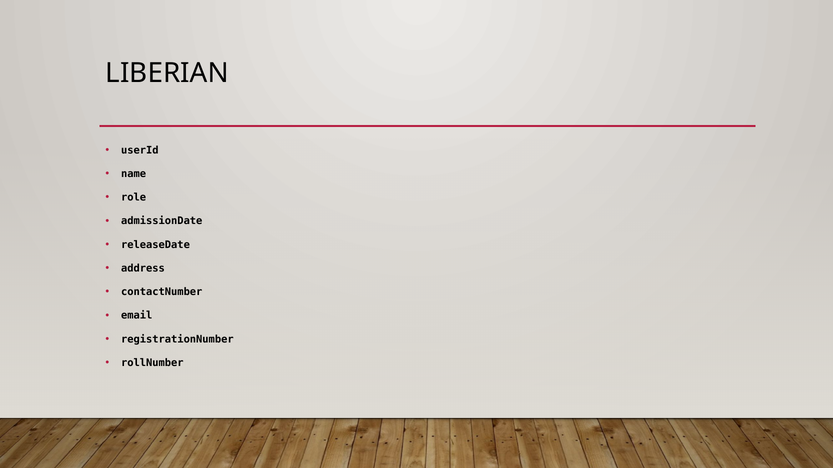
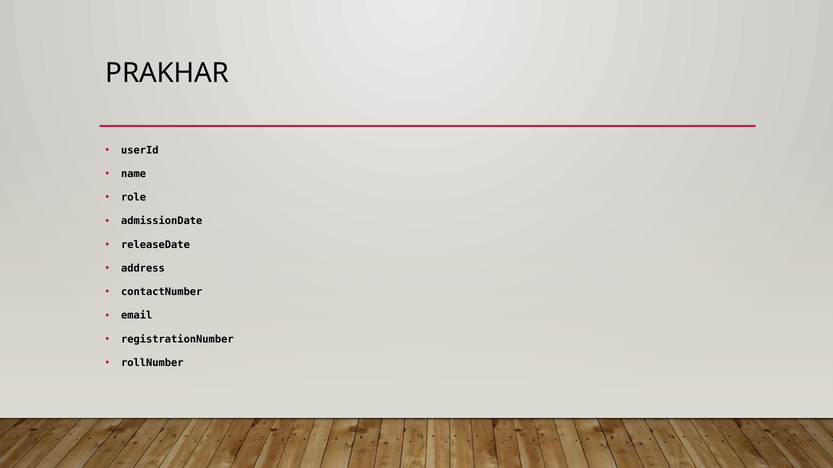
LIBERIAN: LIBERIAN -> PRAKHAR
